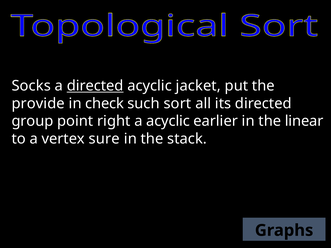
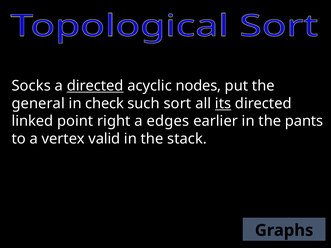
jacket: jacket -> nodes
provide: provide -> general
its underline: none -> present
group: group -> linked
a acyclic: acyclic -> edges
linear: linear -> pants
sure: sure -> valid
